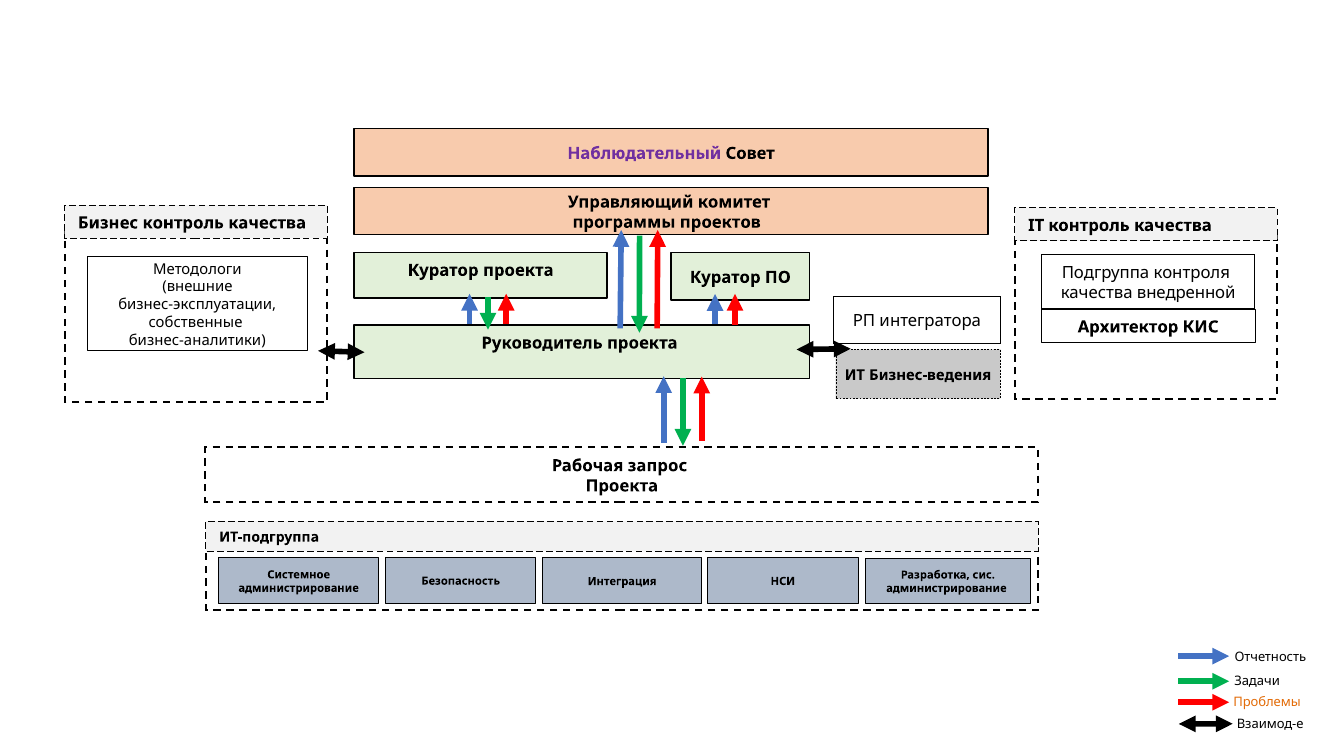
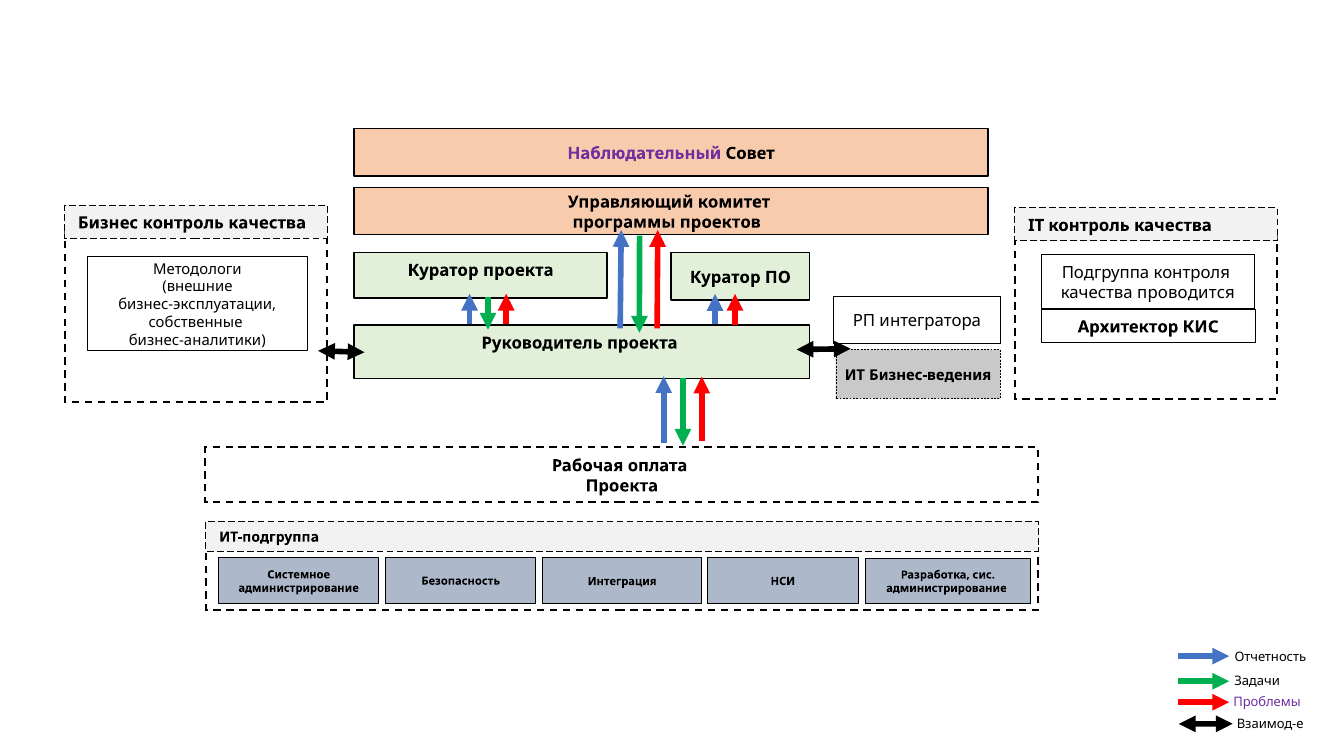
внедренной: внедренной -> проводится
запрос: запрос -> оплата
Проблемы colour: orange -> purple
